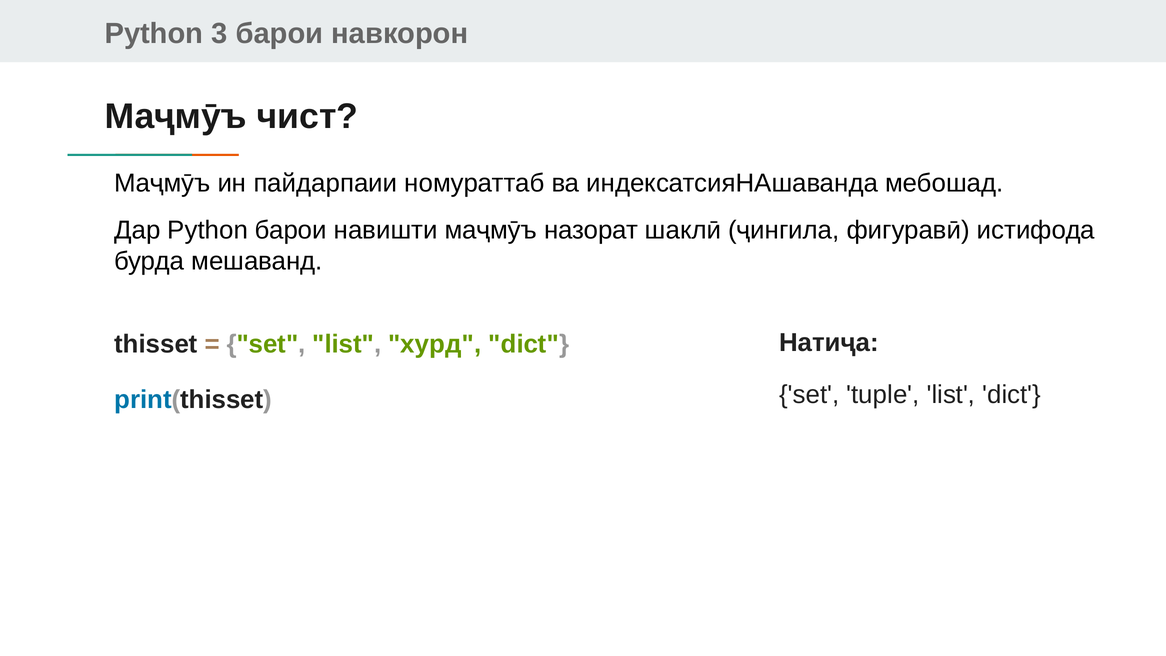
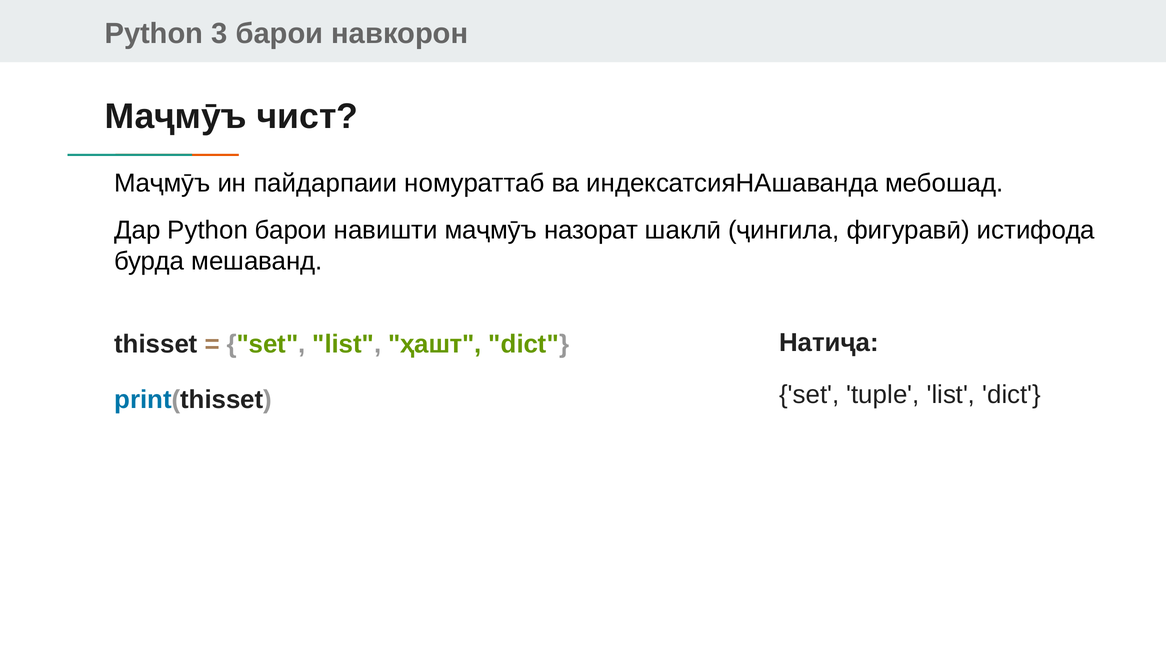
хурд: хурд -> ҳашт
